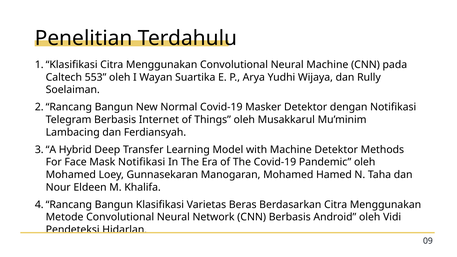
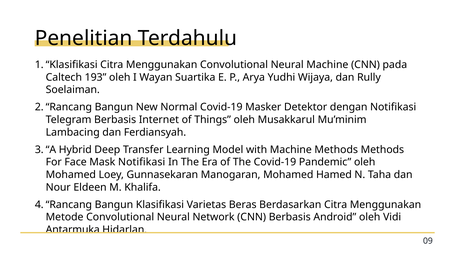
553: 553 -> 193
Machine Detektor: Detektor -> Methods
Pendeteksi: Pendeteksi -> Antarmuka
